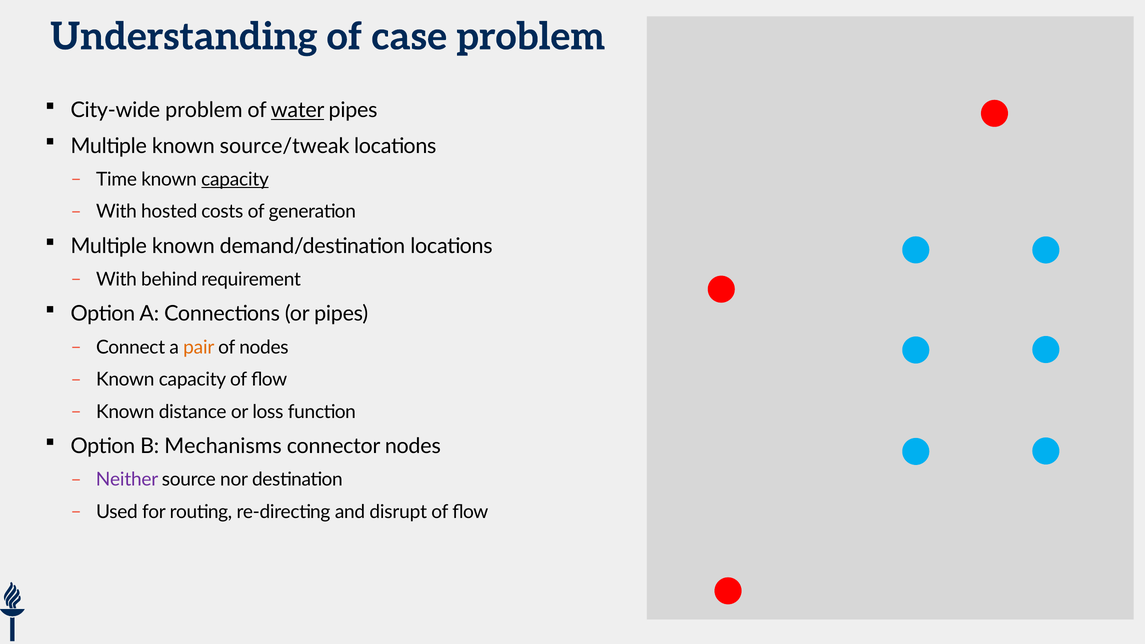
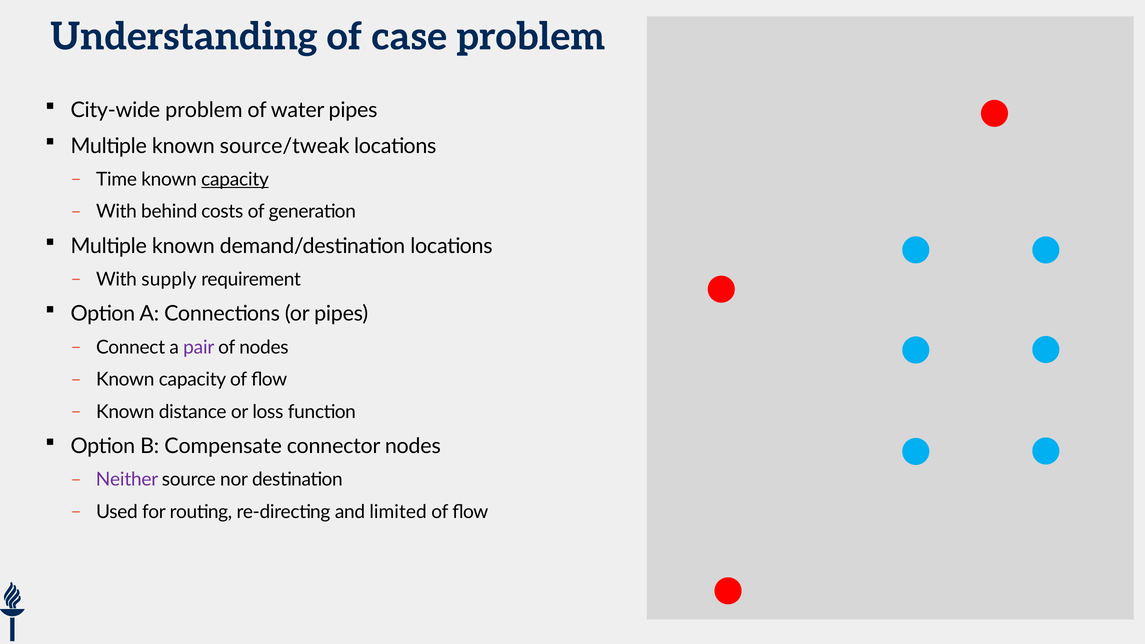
water underline: present -> none
hosted: hosted -> behind
behind: behind -> supply
pair colour: orange -> purple
Mechanisms: Mechanisms -> Compensate
disrupt: disrupt -> limited
